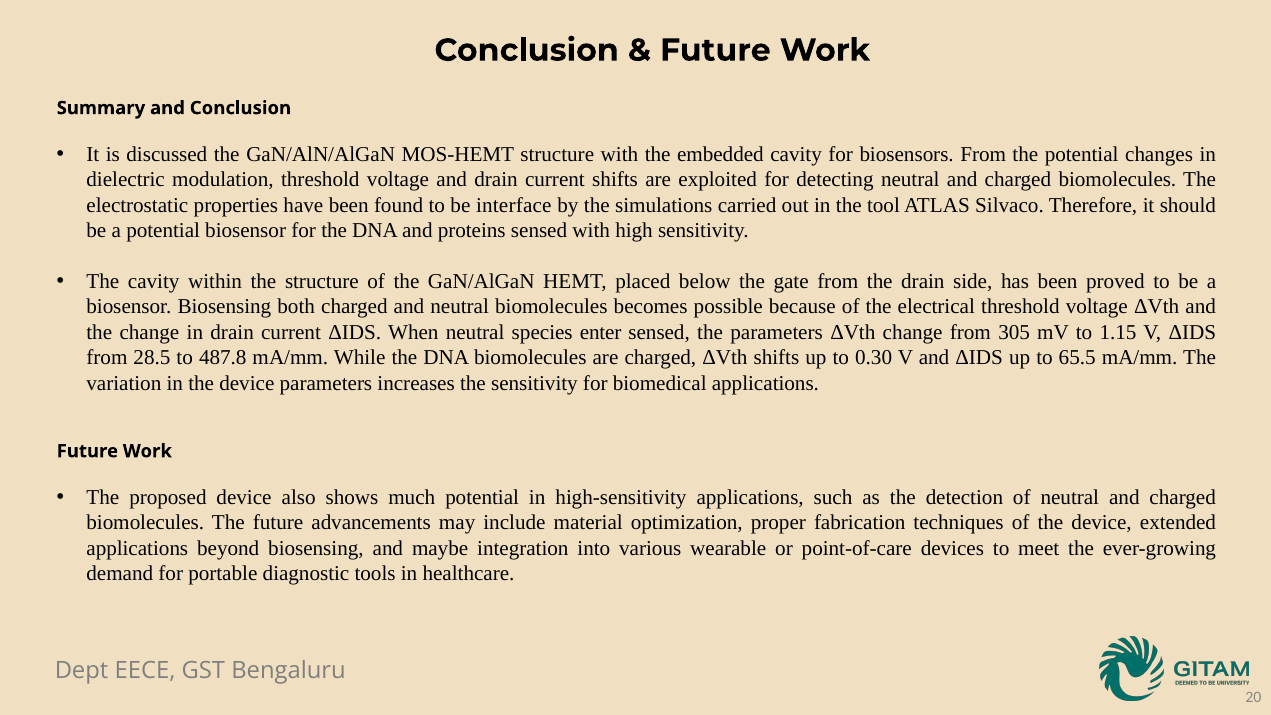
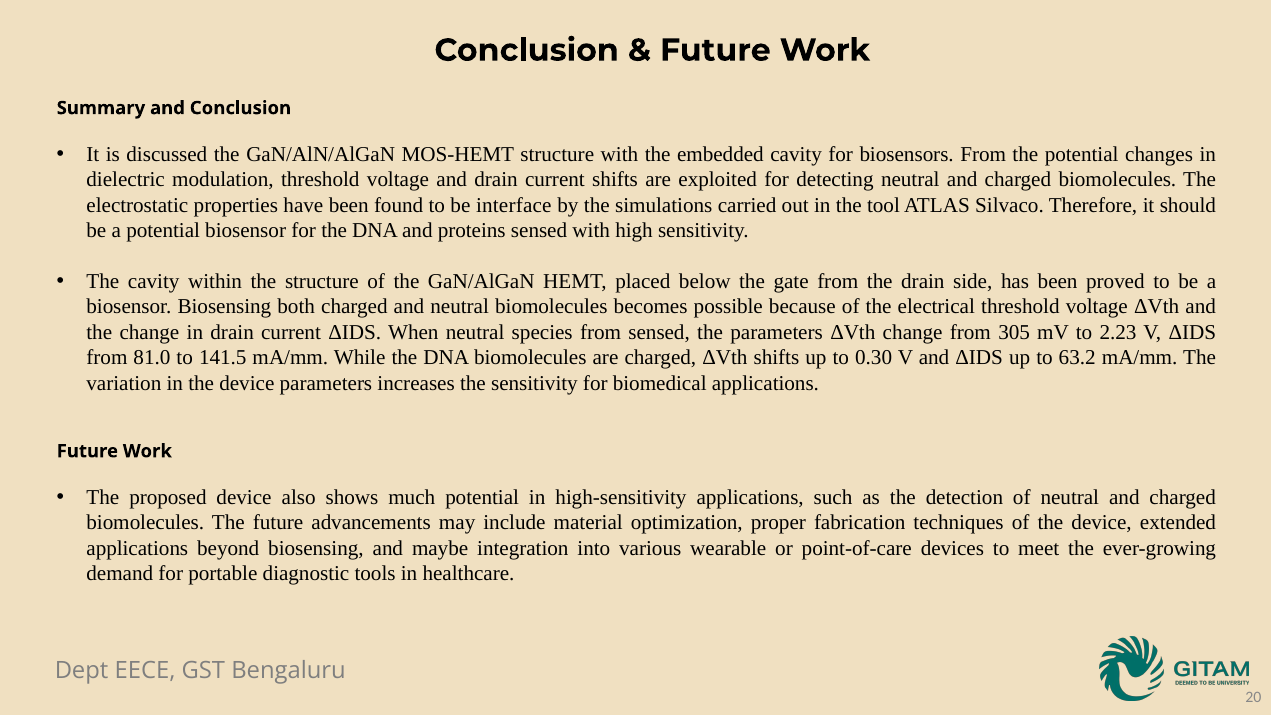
species enter: enter -> from
1.15: 1.15 -> 2.23
28.5: 28.5 -> 81.0
487.8: 487.8 -> 141.5
65.5: 65.5 -> 63.2
